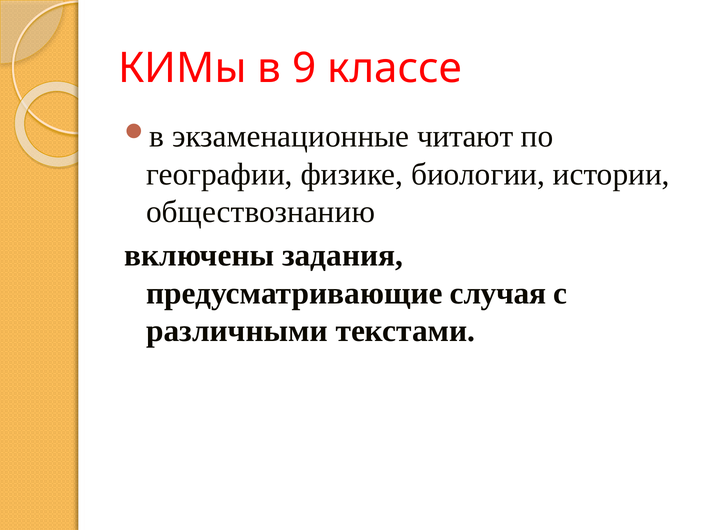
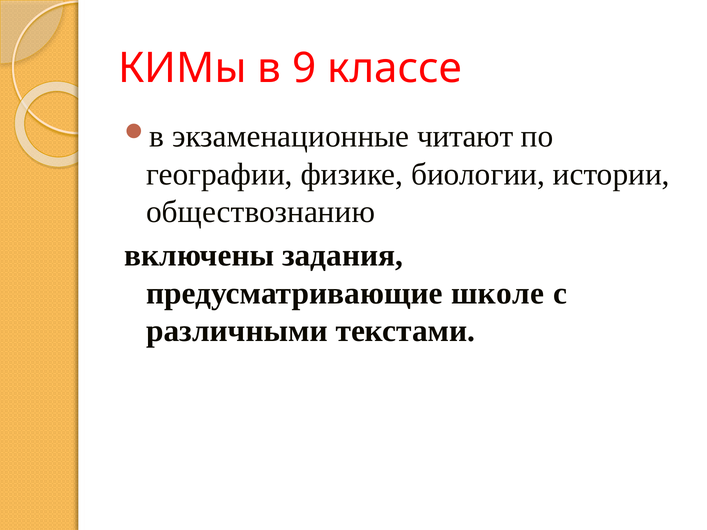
случая: случая -> школе
